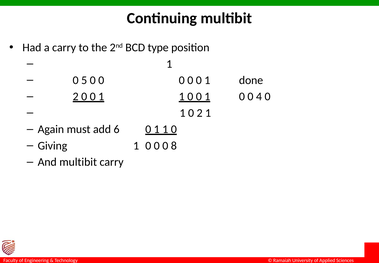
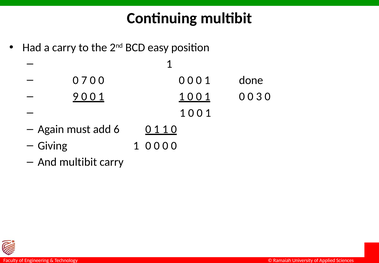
type: type -> easy
5: 5 -> 7
2 at (76, 96): 2 -> 9
4: 4 -> 3
2 at (200, 113): 2 -> 0
8 at (174, 145): 8 -> 0
